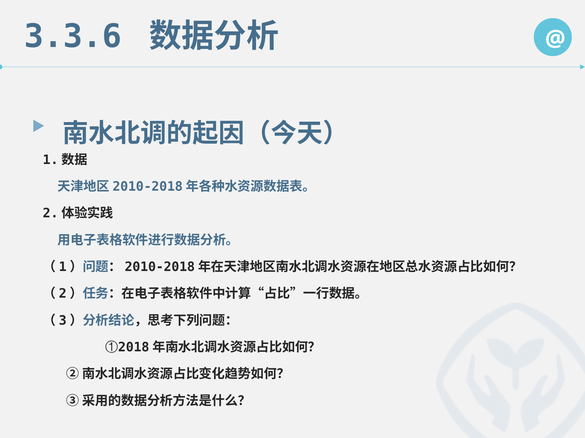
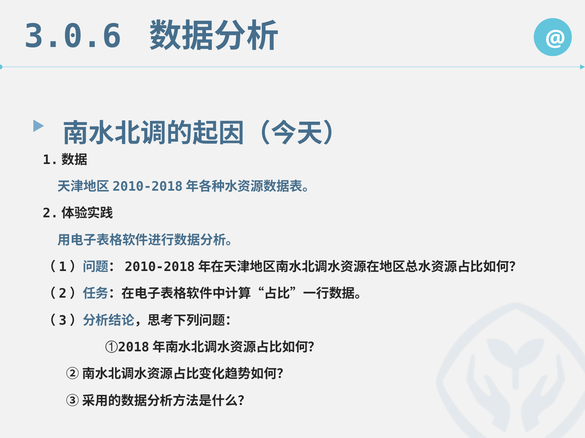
3.3.6: 3.3.6 -> 3.0.6
